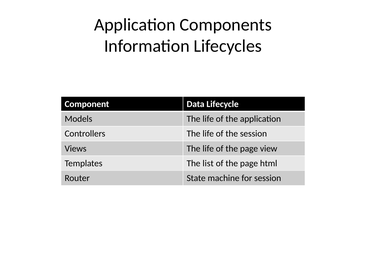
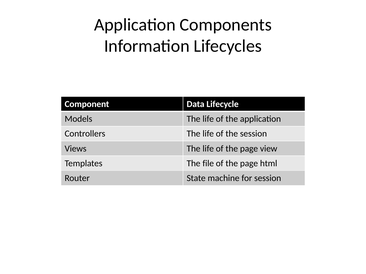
list: list -> file
